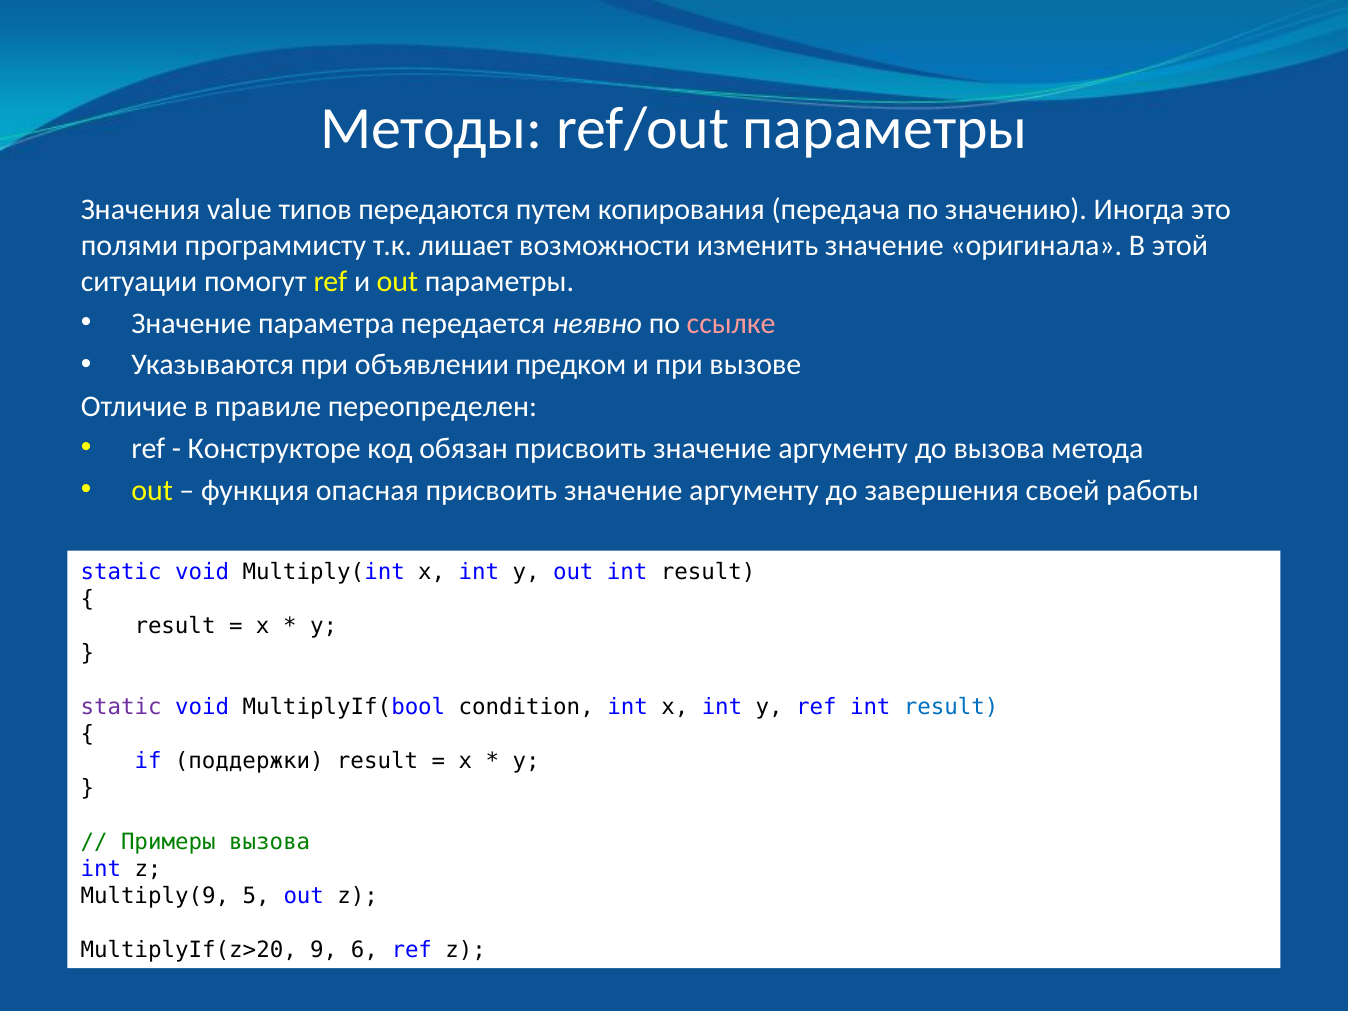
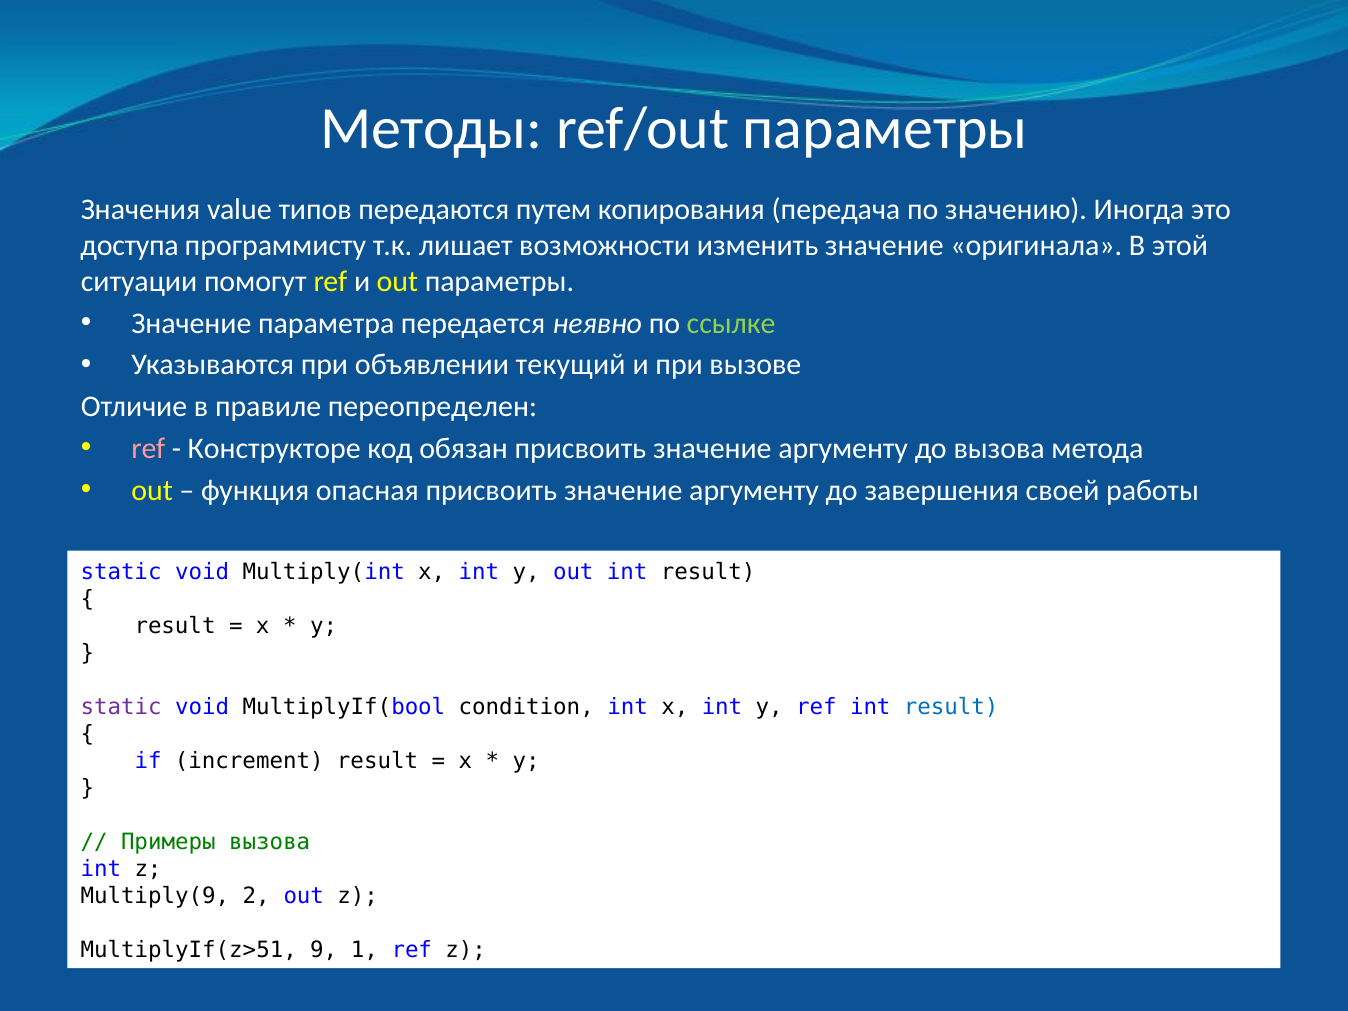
полями: полями -> доступа
ссылке colour: pink -> light green
предком: предком -> текущий
ref at (148, 449) colour: white -> pink
поддержки: поддержки -> increment
5: 5 -> 2
MultiplyIf(z>20: MultiplyIf(z>20 -> MultiplyIf(z>51
6: 6 -> 1
